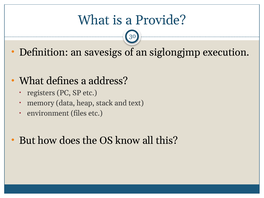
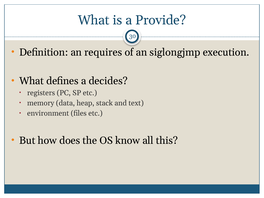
savesigs: savesigs -> requires
address: address -> decides
